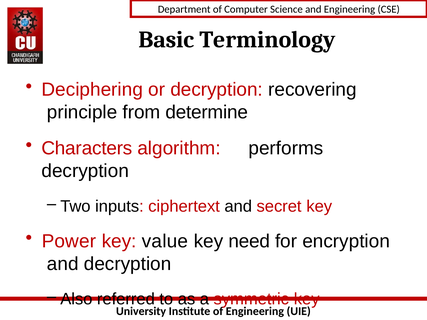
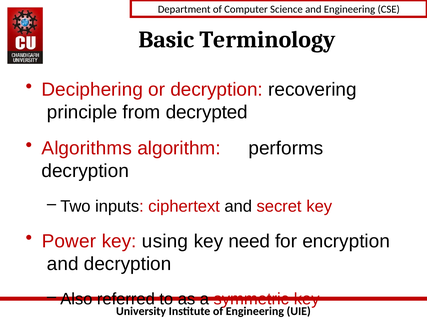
determine: determine -> decrypted
Characters: Characters -> Algorithms
value: value -> using
